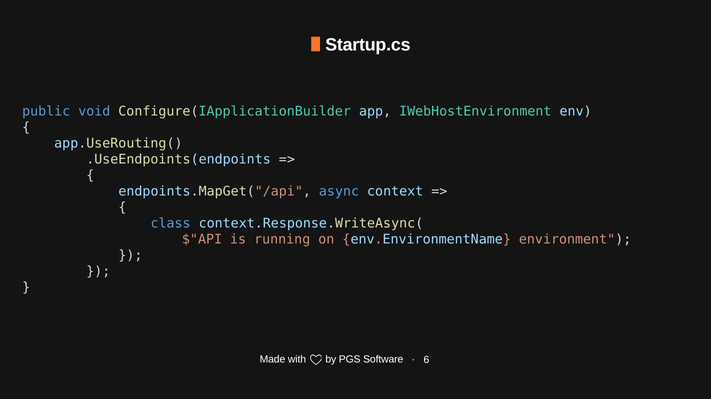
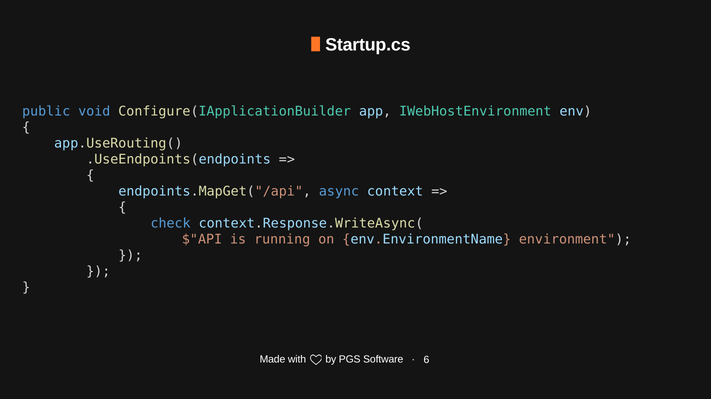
class: class -> check
